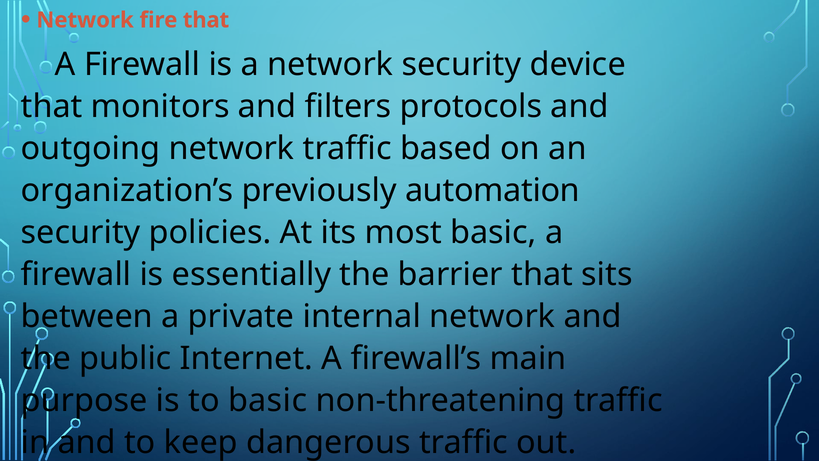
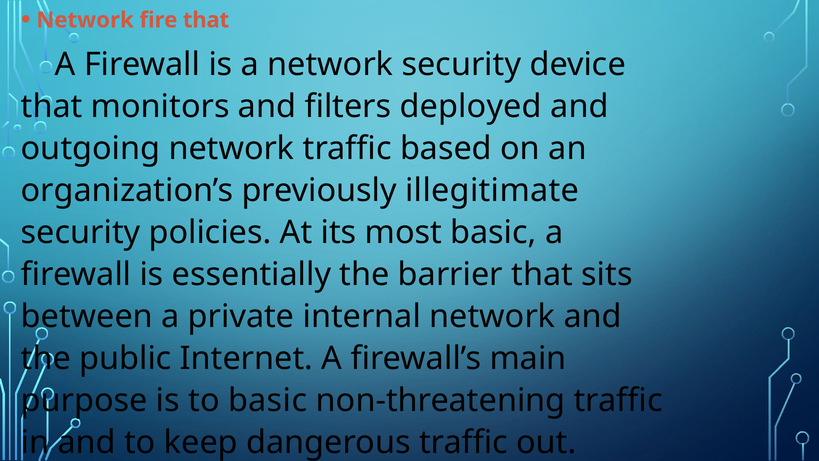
protocols: protocols -> deployed
automation: automation -> illegitimate
